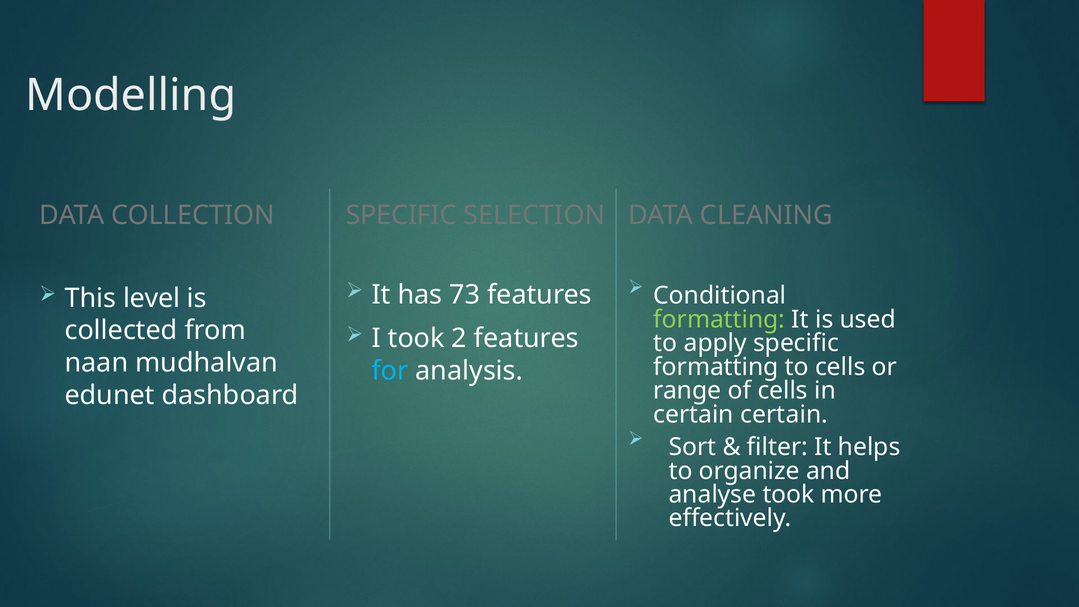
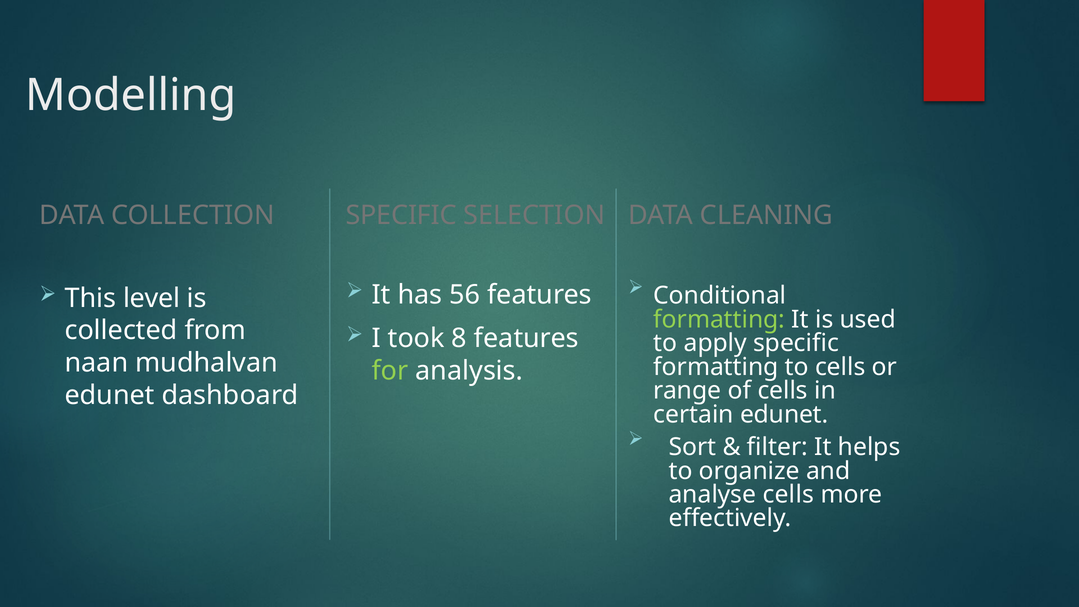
73: 73 -> 56
2: 2 -> 8
for colour: light blue -> light green
certain certain: certain -> edunet
analyse took: took -> cells
